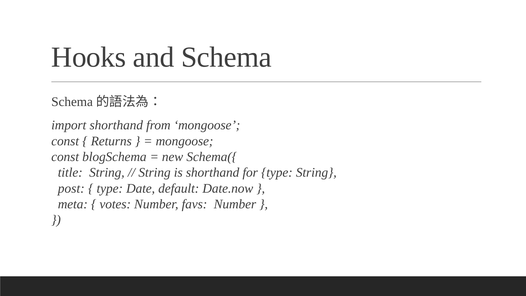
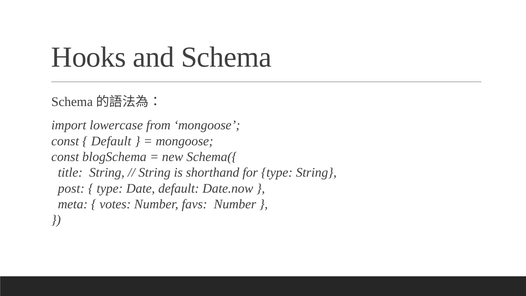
import shorthand: shorthand -> lowercase
Returns at (111, 141): Returns -> Default
